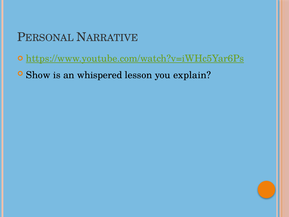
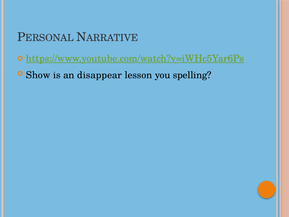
whispered: whispered -> disappear
explain: explain -> spelling
